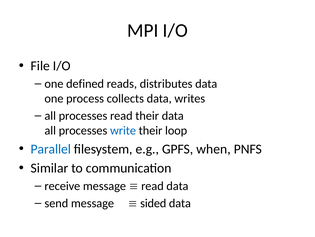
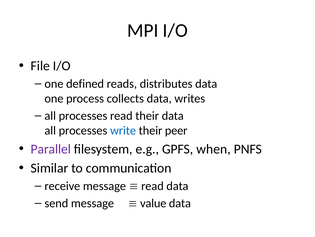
loop: loop -> peer
Parallel colour: blue -> purple
sided: sided -> value
